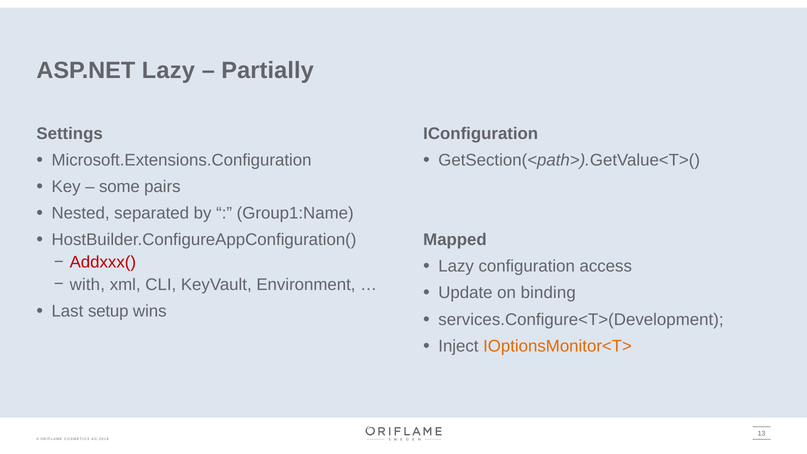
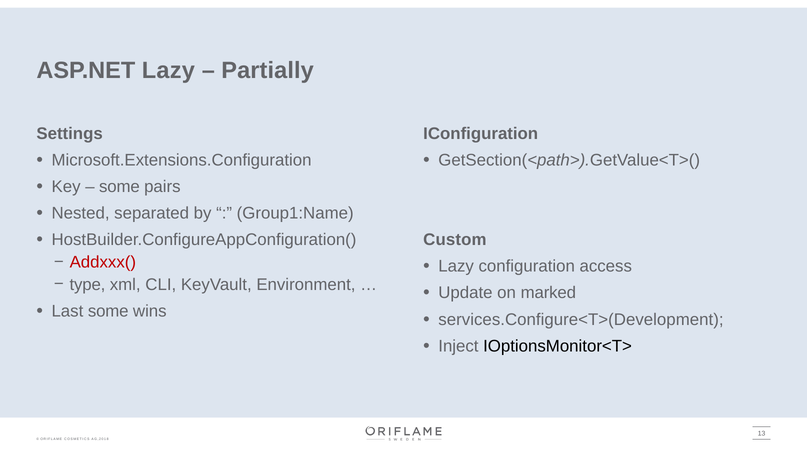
Mapped: Mapped -> Custom
with: with -> type
binding: binding -> marked
Last setup: setup -> some
IOptionsMonitor<T> colour: orange -> black
